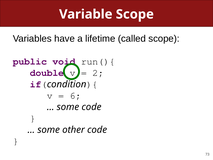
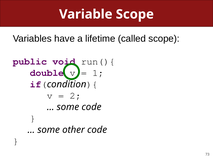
2: 2 -> 1
6: 6 -> 2
